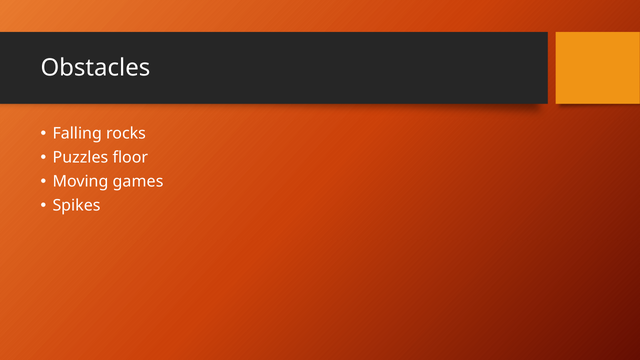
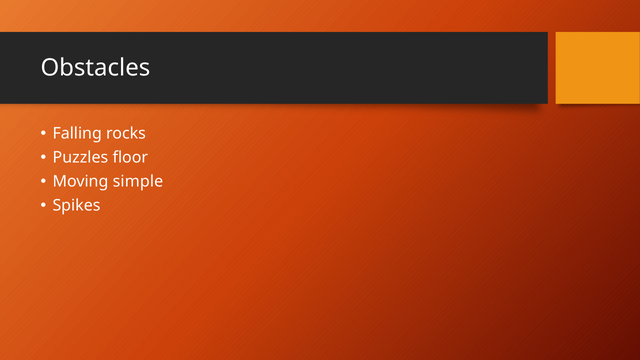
games: games -> simple
